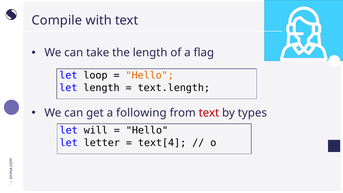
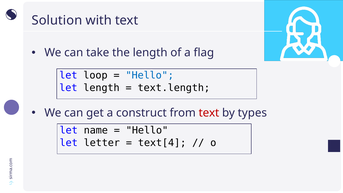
Compile: Compile -> Solution
Hello at (150, 75) colour: orange -> blue
following: following -> construct
will: will -> name
